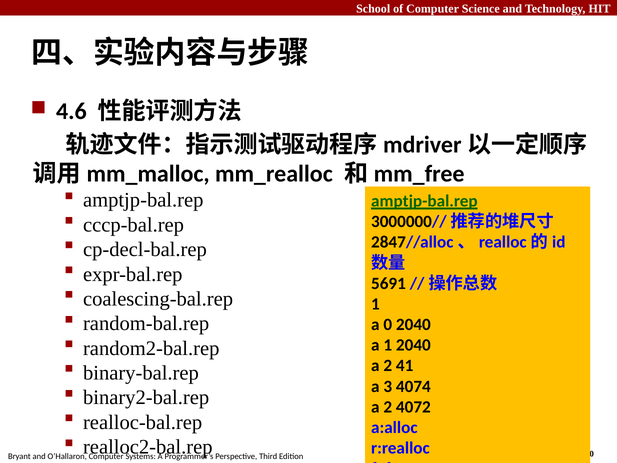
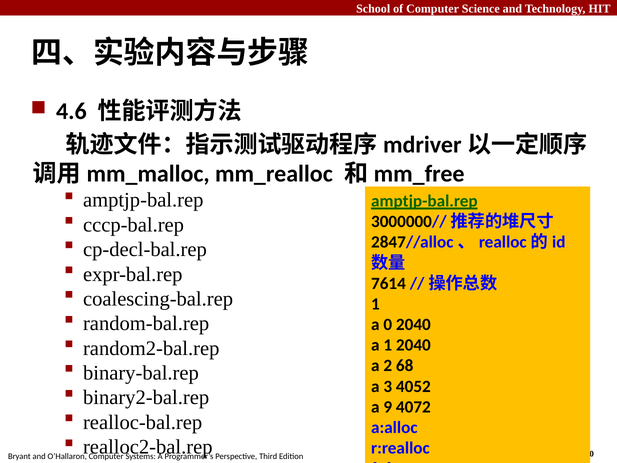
5691: 5691 -> 7614
41: 41 -> 68
4074: 4074 -> 4052
2 at (388, 407): 2 -> 9
